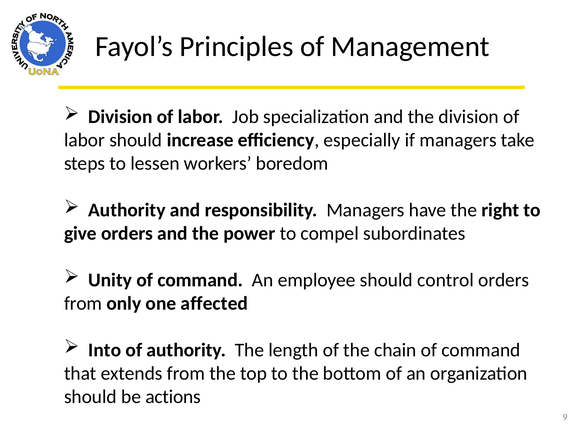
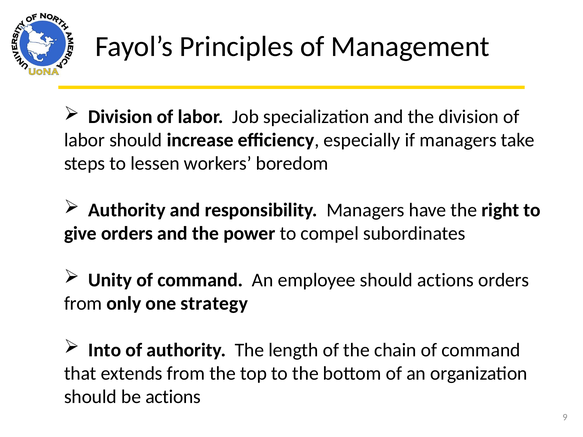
should control: control -> actions
affected: affected -> strategy
